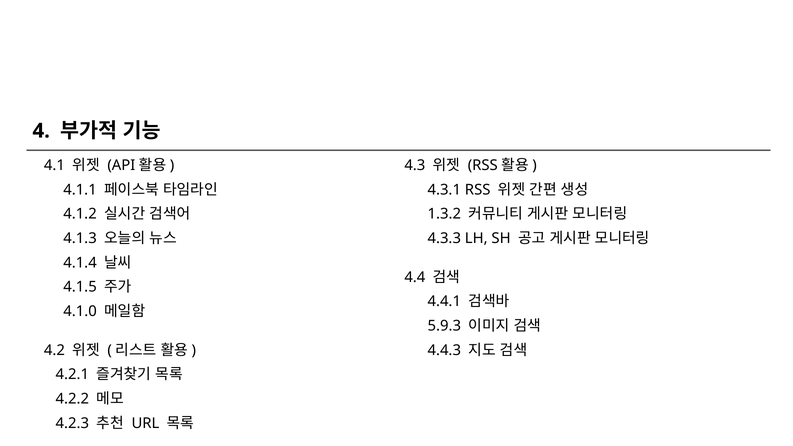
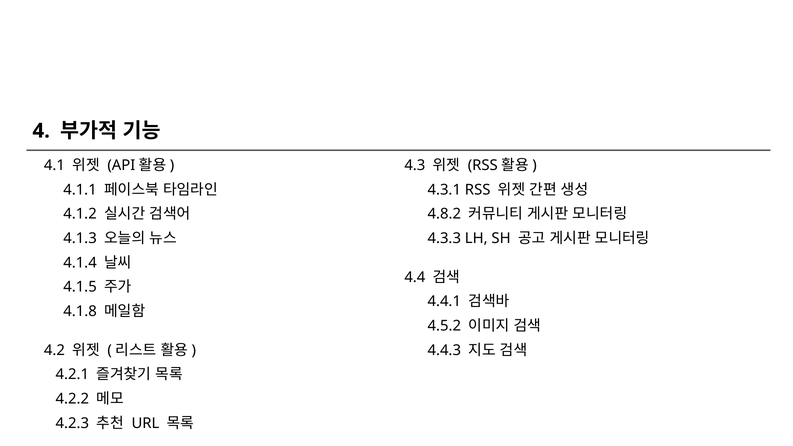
1.3.2: 1.3.2 -> 4.8.2
4.1.0: 4.1.0 -> 4.1.8
5.9.3: 5.9.3 -> 4.5.2
